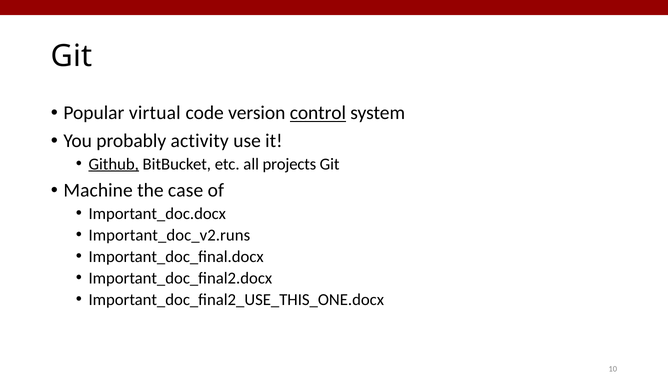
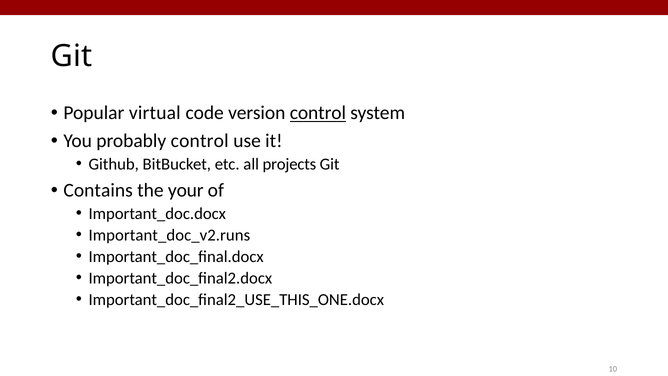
probably activity: activity -> control
Github underline: present -> none
Machine: Machine -> Contains
case: case -> your
